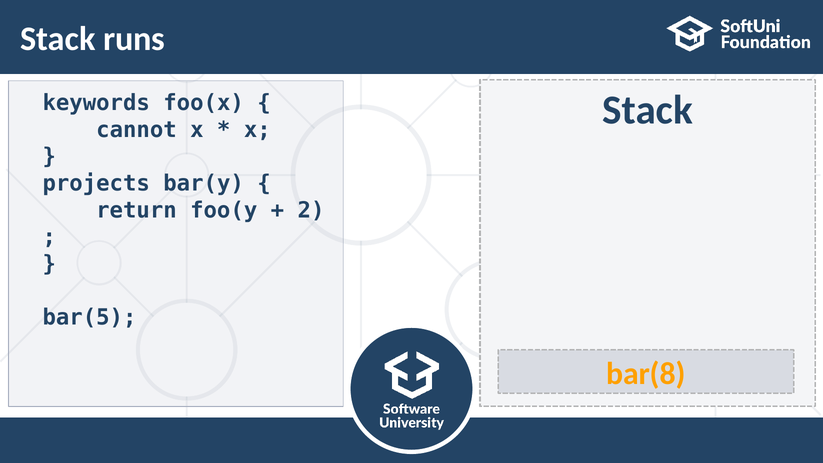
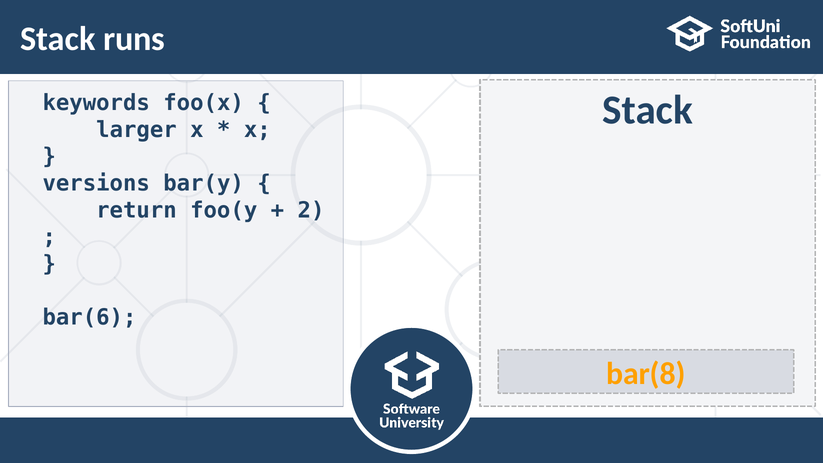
cannot: cannot -> larger
projects: projects -> versions
bar(5: bar(5 -> bar(6
